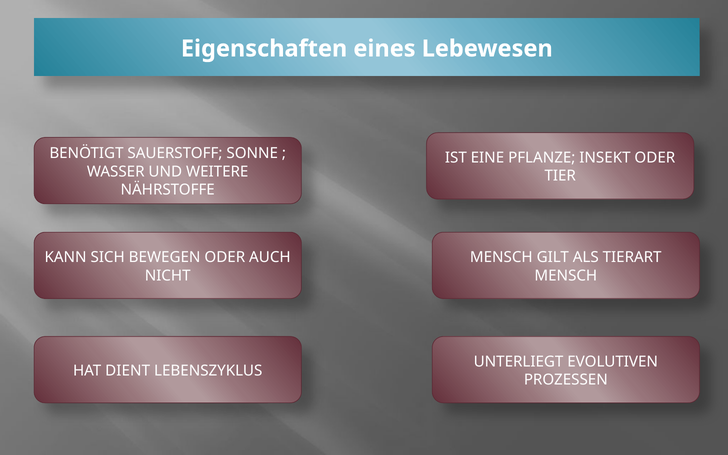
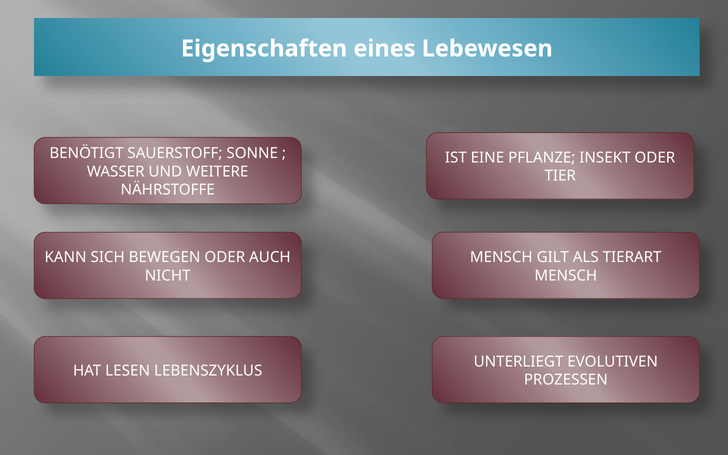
DIENT: DIENT -> LESEN
